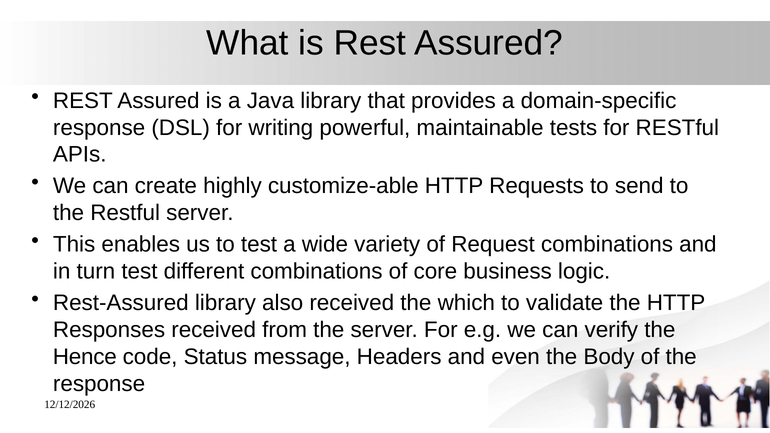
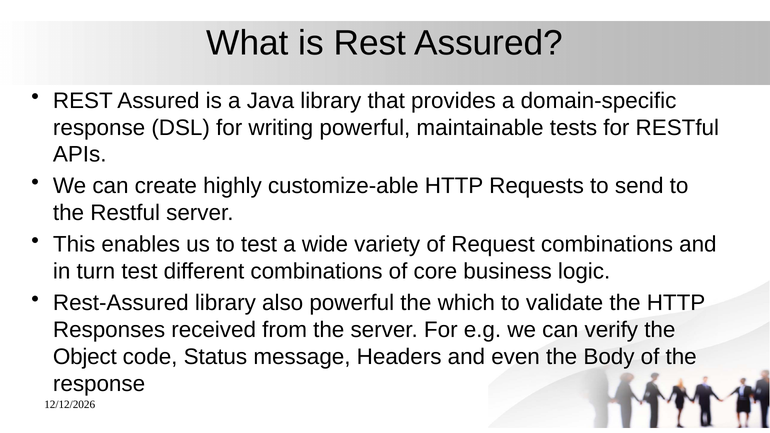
also received: received -> powerful
Hence: Hence -> Object
